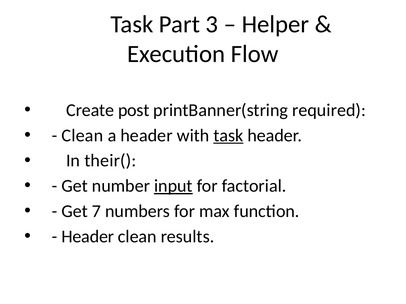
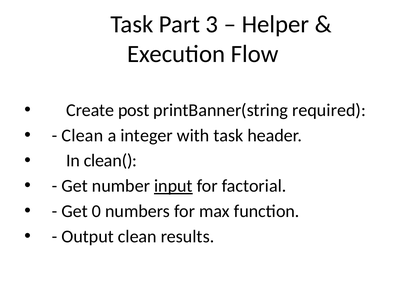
a header: header -> integer
task underline: present -> none
their(: their( -> clean(
7: 7 -> 0
Header at (88, 237): Header -> Output
